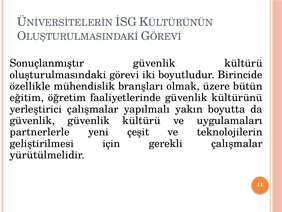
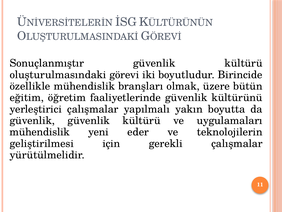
partnerlerle at (40, 132): partnerlerle -> mühendislik
çeşit: çeşit -> eder
